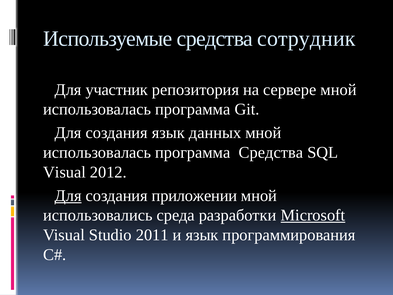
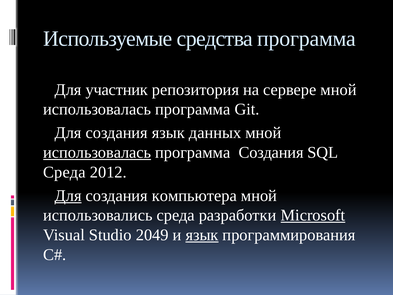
средства сотрудник: сотрудник -> программа
использовалась at (97, 152) underline: none -> present
программа Средства: Средства -> Создания
Visual at (65, 172): Visual -> Среда
приложении: приложении -> компьютера
2011: 2011 -> 2049
язык at (202, 235) underline: none -> present
